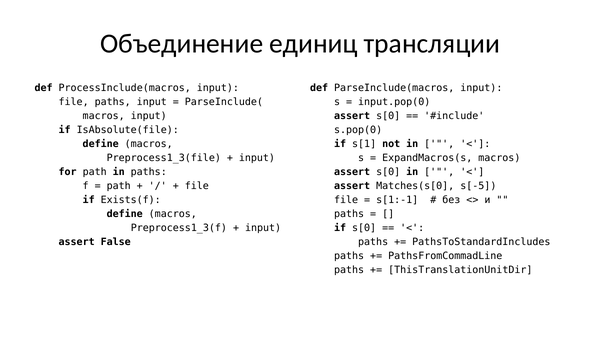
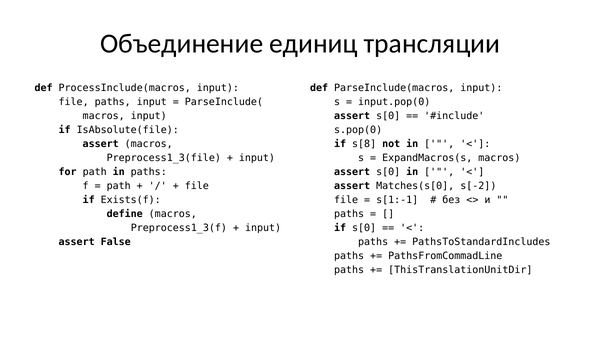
define at (101, 144): define -> assert
s[1: s[1 -> s[8
s[-5: s[-5 -> s[-2
